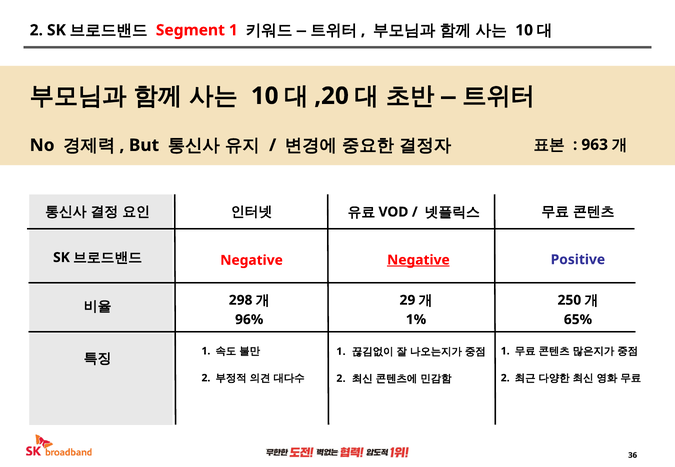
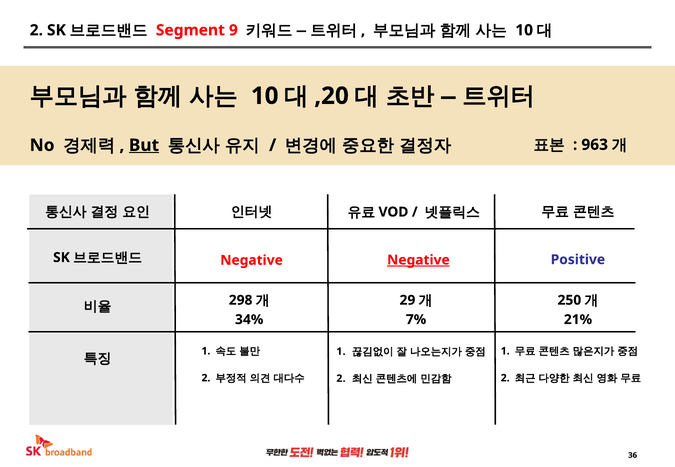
Segment 1: 1 -> 9
But underline: none -> present
96%: 96% -> 34%
1%: 1% -> 7%
65%: 65% -> 21%
